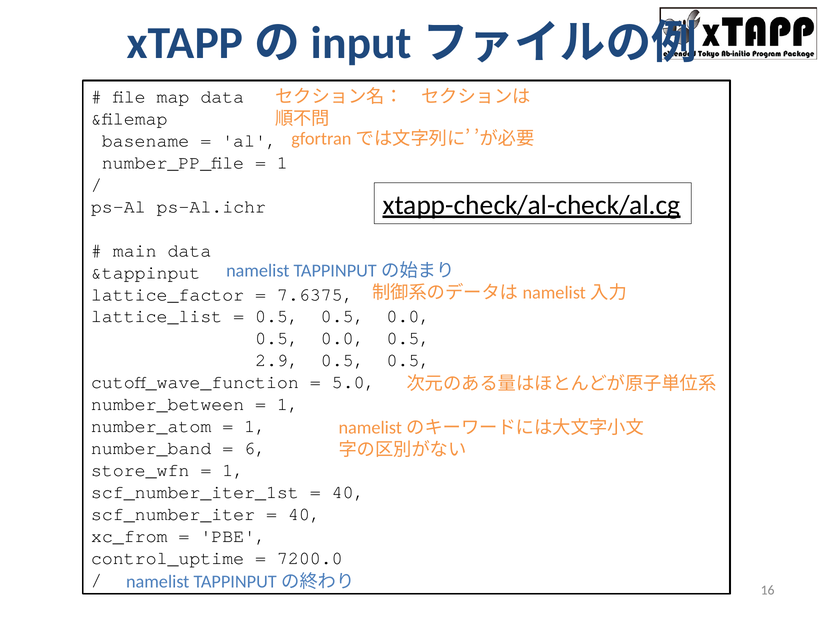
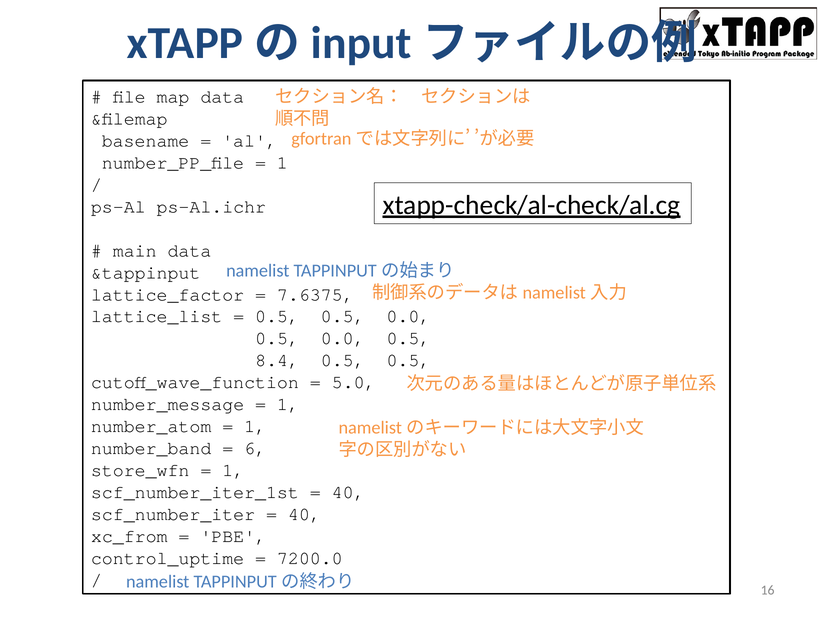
2.9: 2.9 -> 8.4
number_between: number_between -> number_message
